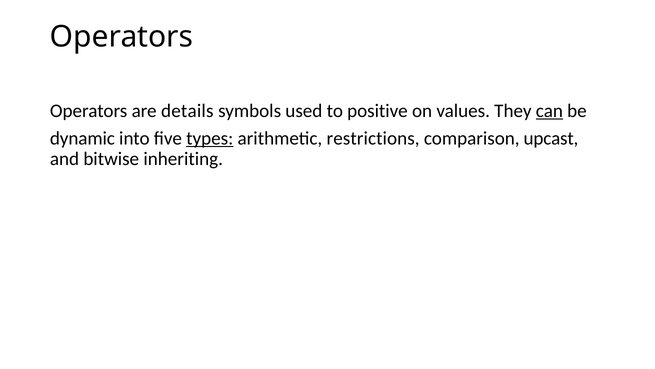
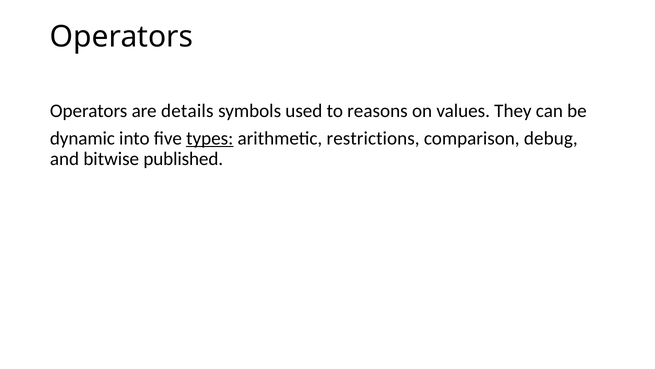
positive: positive -> reasons
can underline: present -> none
upcast: upcast -> debug
inheriting: inheriting -> published
